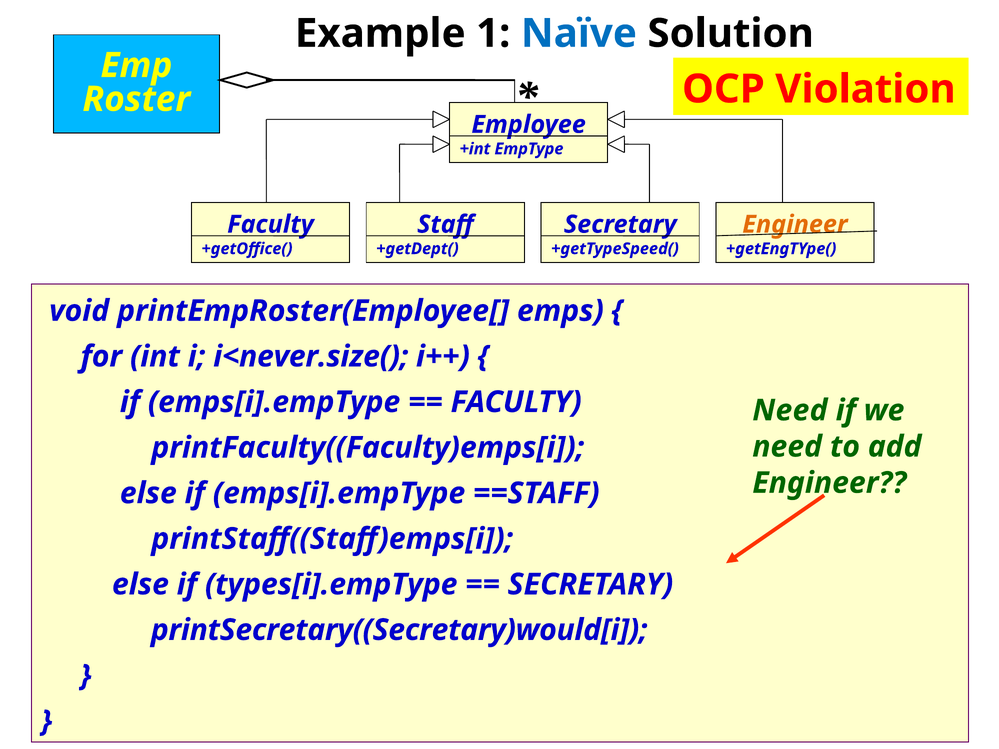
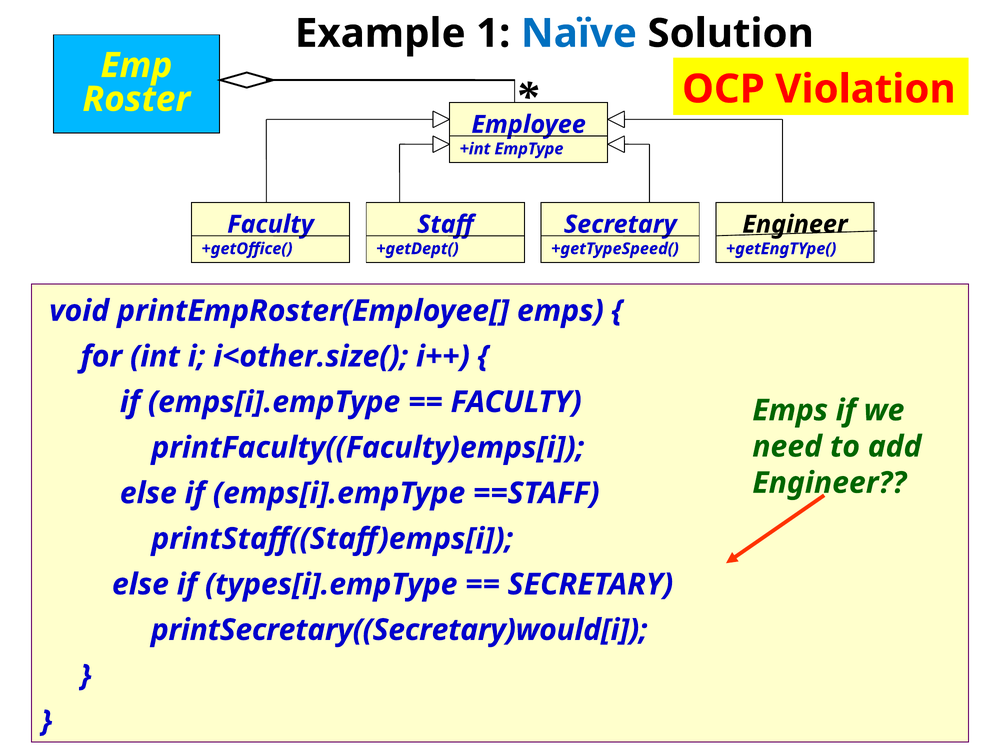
Engineer at (795, 224) colour: orange -> black
i<never.size(: i<never.size( -> i<other.size(
Need at (790, 410): Need -> Emps
